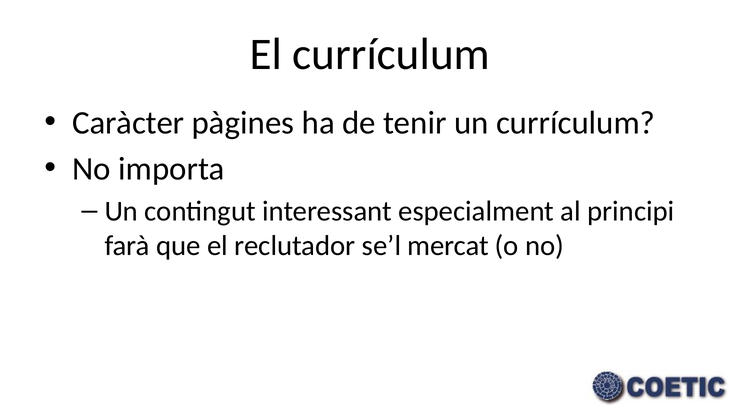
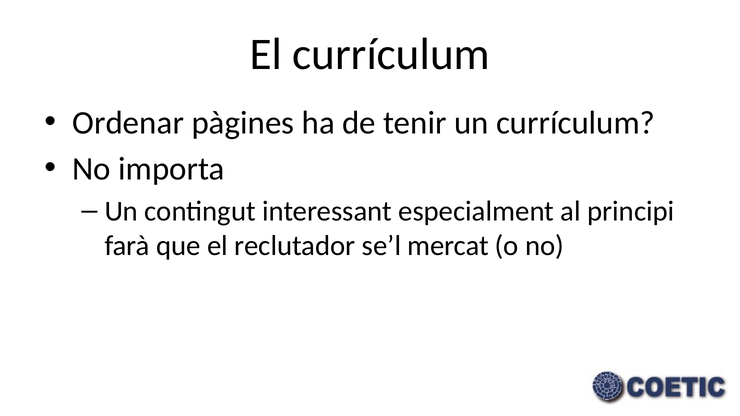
Caràcter: Caràcter -> Ordenar
